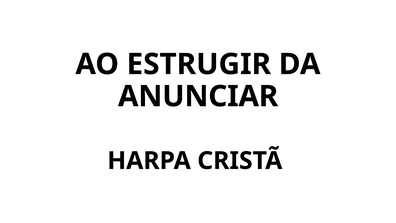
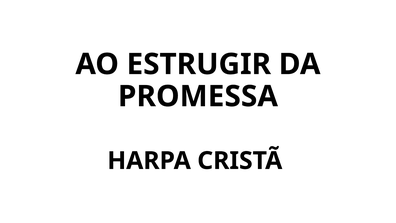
ANUNCIAR: ANUNCIAR -> PROMESSA
